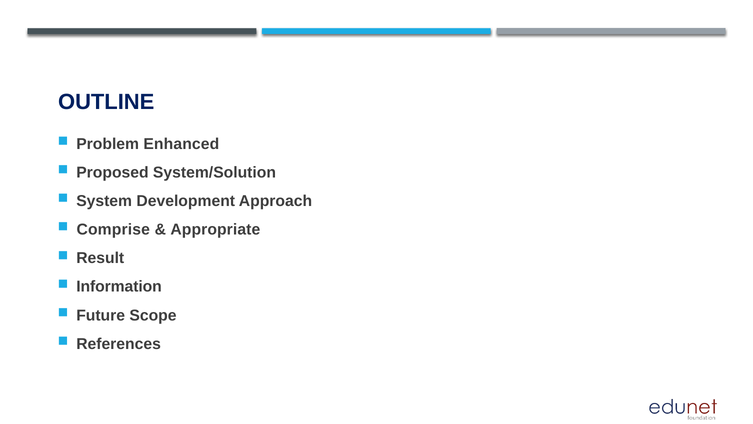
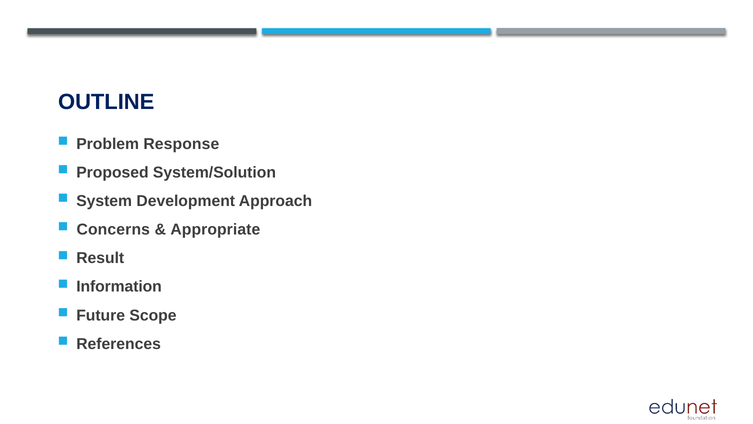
Enhanced: Enhanced -> Response
Comprise: Comprise -> Concerns
